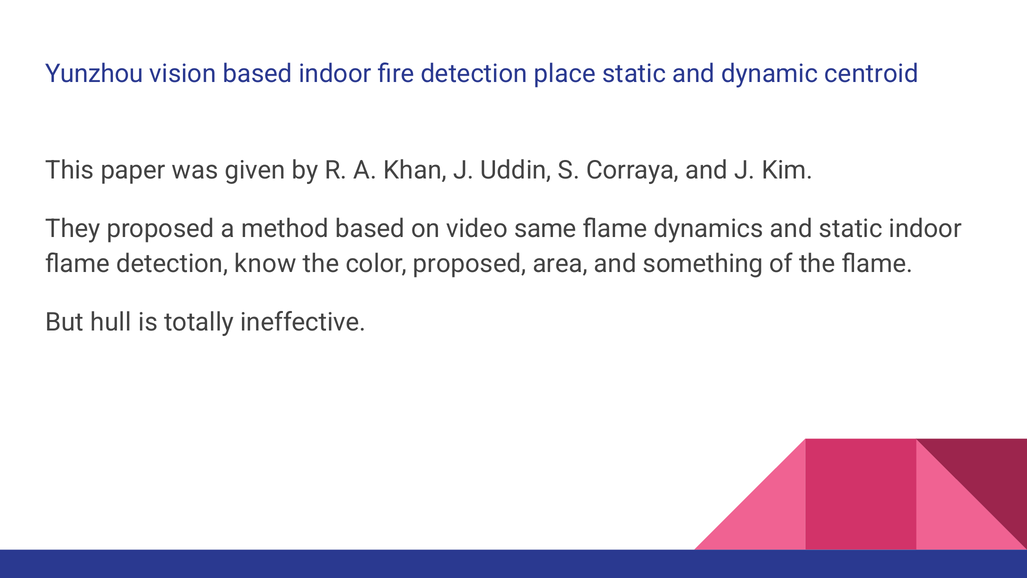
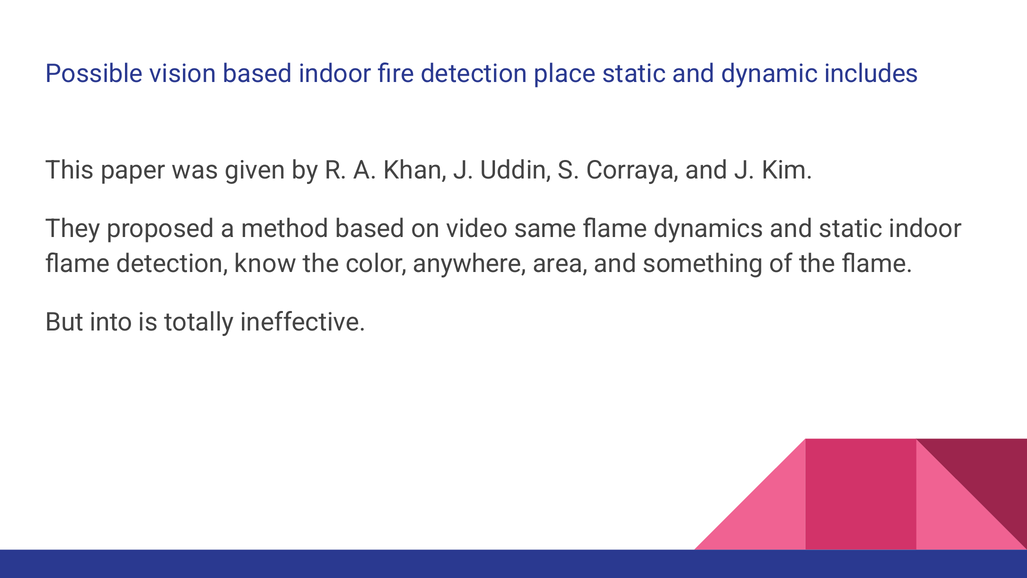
Yunzhou: Yunzhou -> Possible
centroid: centroid -> includes
color proposed: proposed -> anywhere
hull: hull -> into
